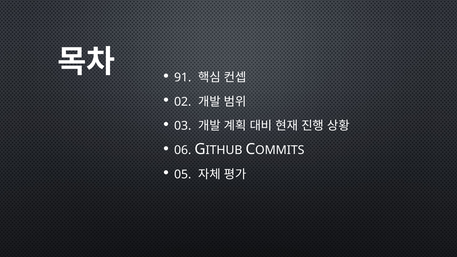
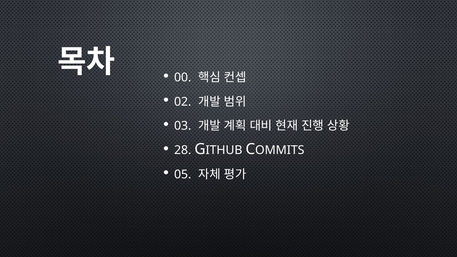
91: 91 -> 00
06: 06 -> 28
